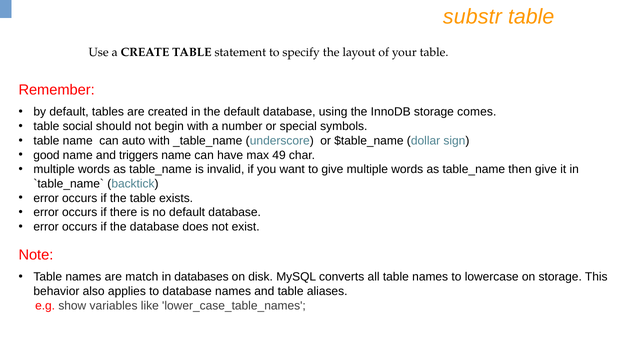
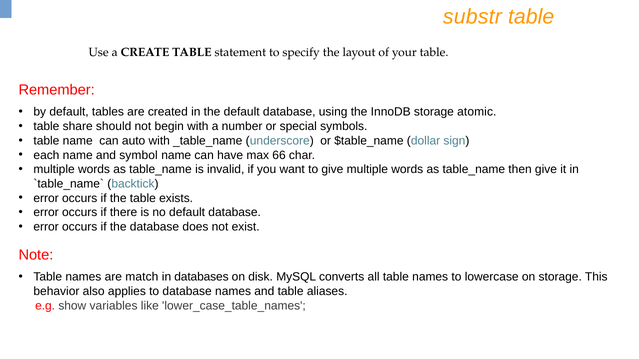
comes: comes -> atomic
social: social -> share
good: good -> each
triggers: triggers -> symbol
49: 49 -> 66
